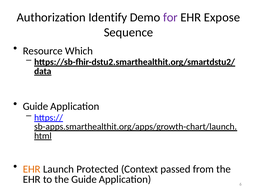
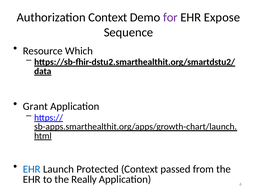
Authorization Identify: Identify -> Context
Guide at (35, 106): Guide -> Grant
EHR at (32, 169) colour: orange -> blue
the Guide: Guide -> Really
